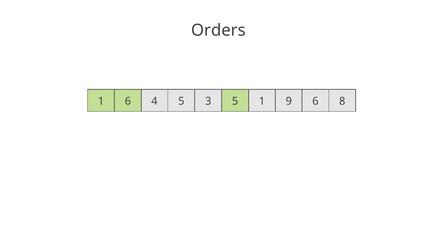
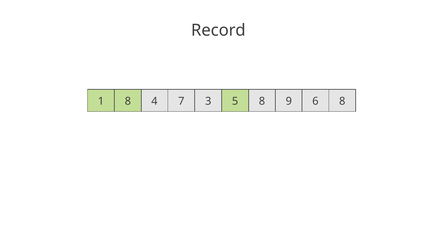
Orders: Orders -> Record
1 6: 6 -> 8
4 5: 5 -> 7
5 1: 1 -> 8
